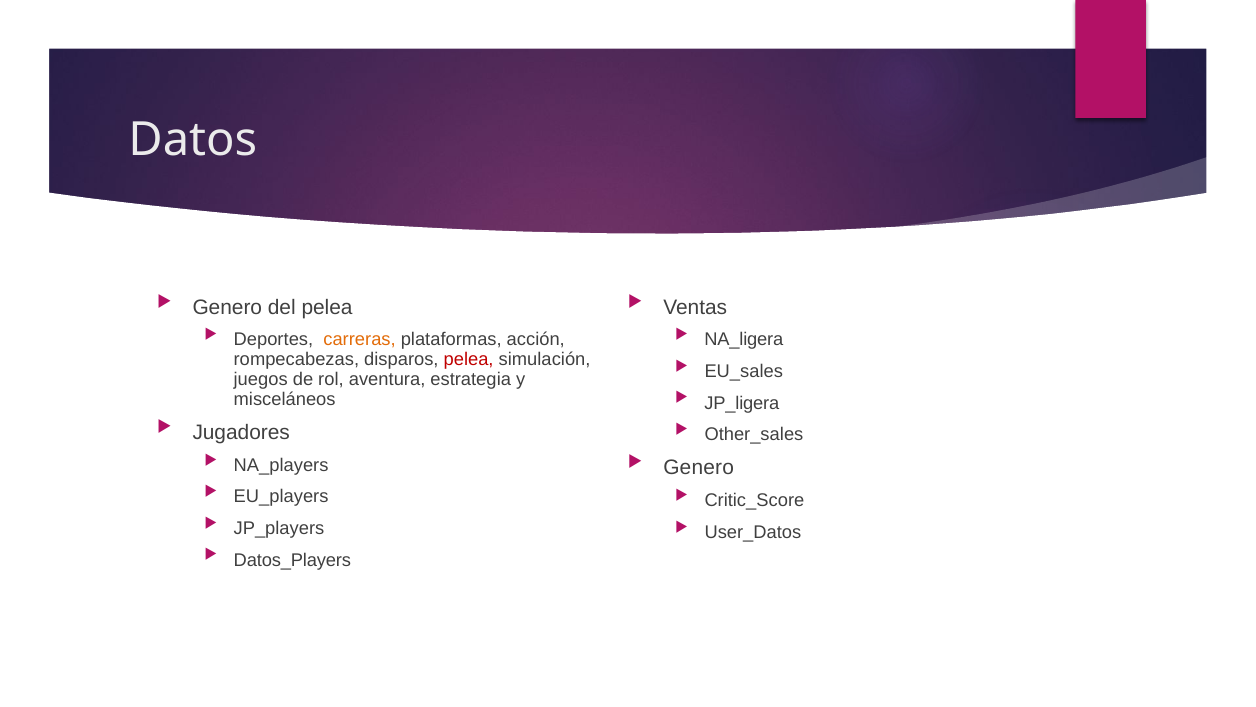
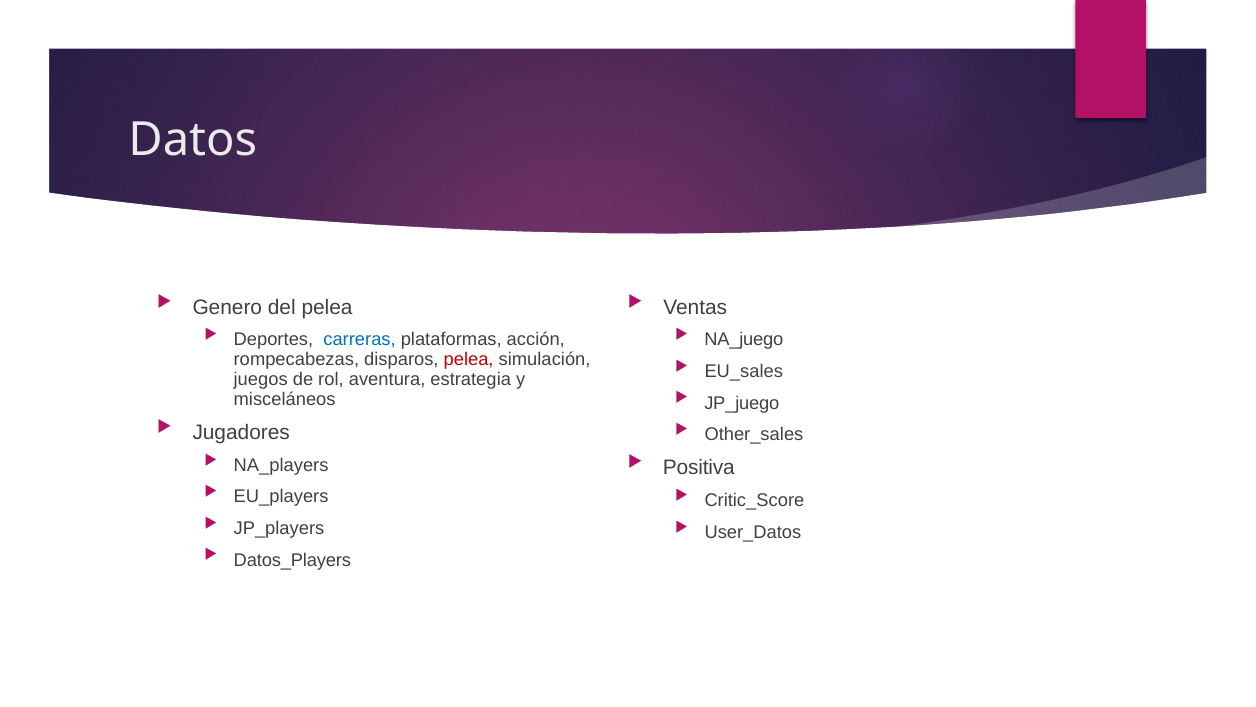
carreras colour: orange -> blue
NA_ligera: NA_ligera -> NA_juego
JP_ligera: JP_ligera -> JP_juego
Genero at (699, 468): Genero -> Positiva
